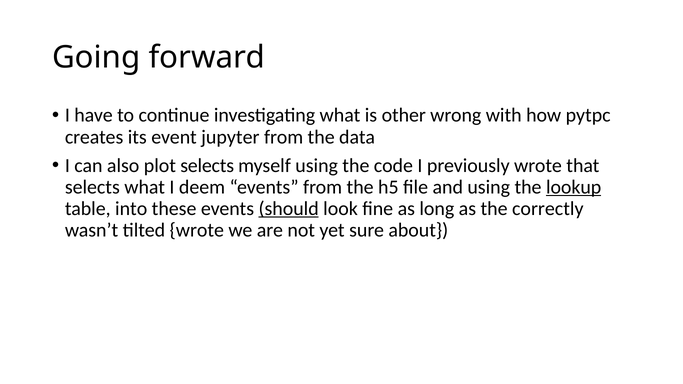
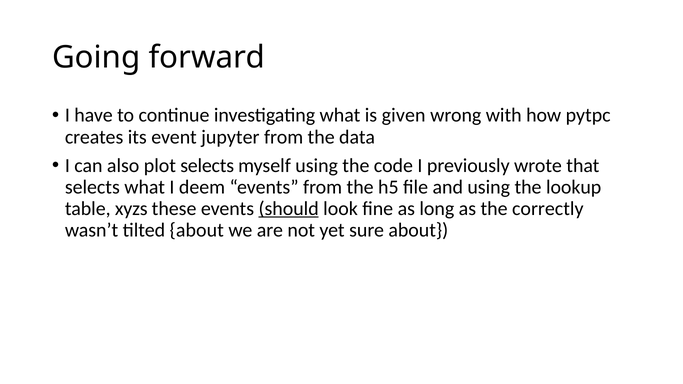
other: other -> given
lookup underline: present -> none
into: into -> xyzs
tilted wrote: wrote -> about
